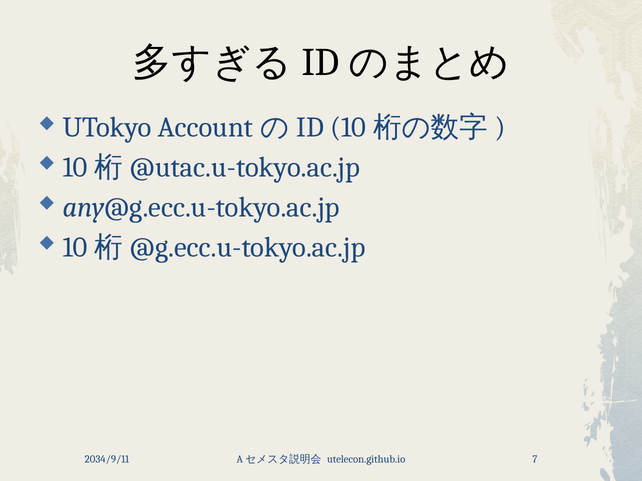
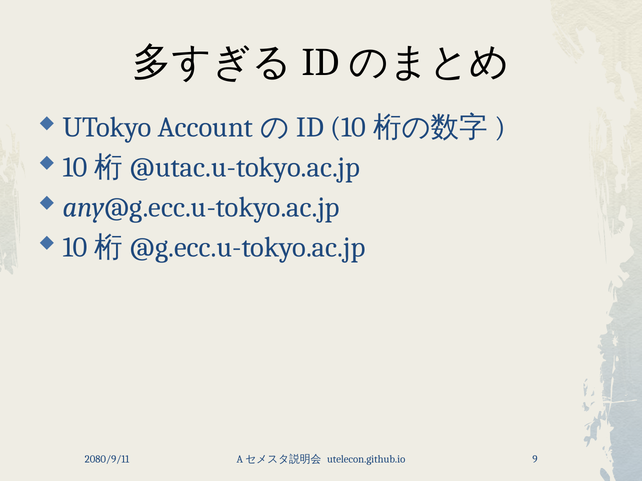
2034/9/11: 2034/9/11 -> 2080/9/11
7: 7 -> 9
